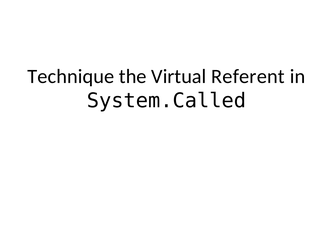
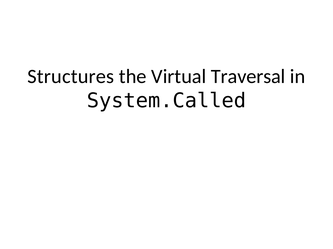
Technique: Technique -> Structures
Referent: Referent -> Traversal
